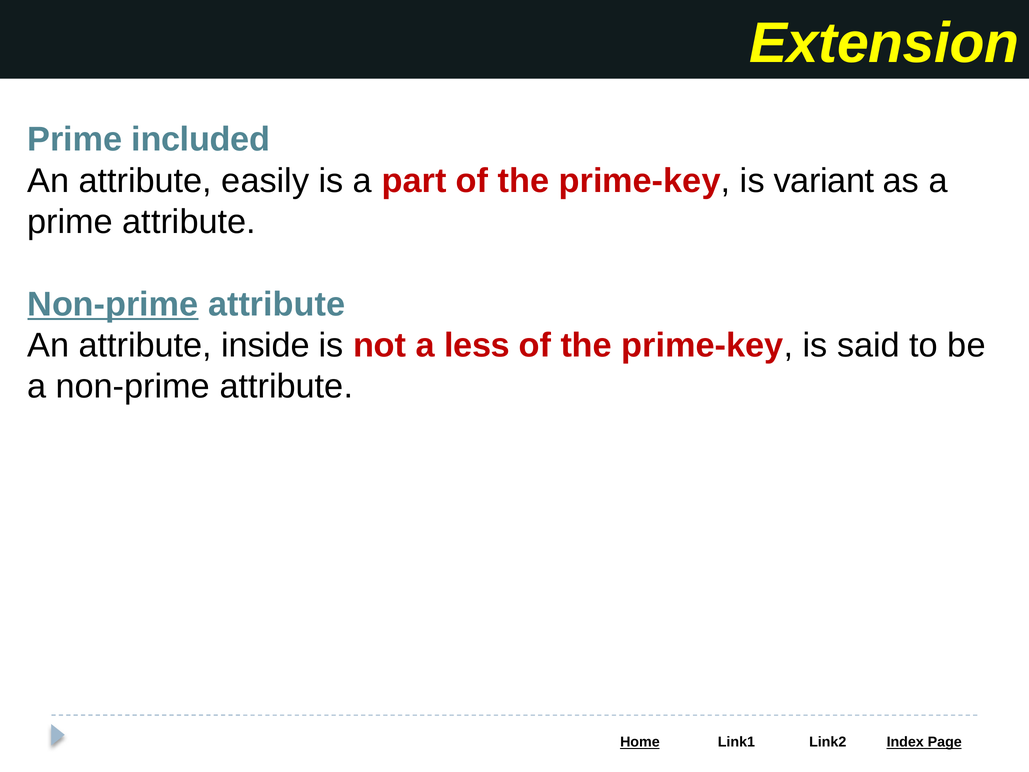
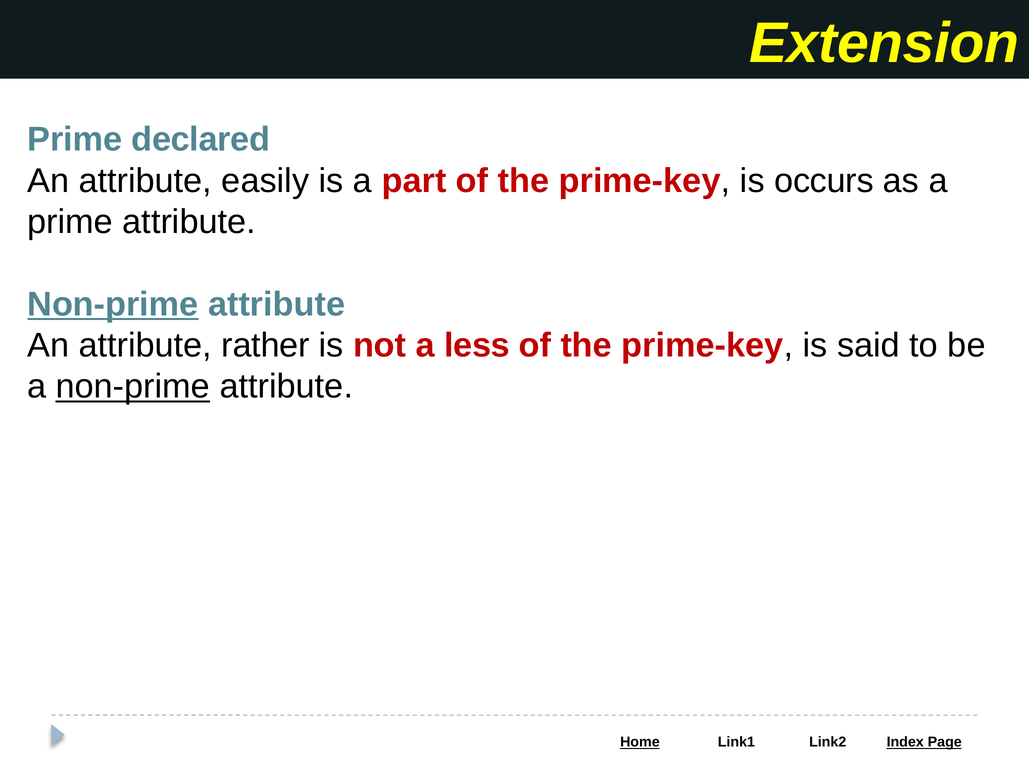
included: included -> declared
variant: variant -> occurs
inside: inside -> rather
non-prime at (133, 386) underline: none -> present
